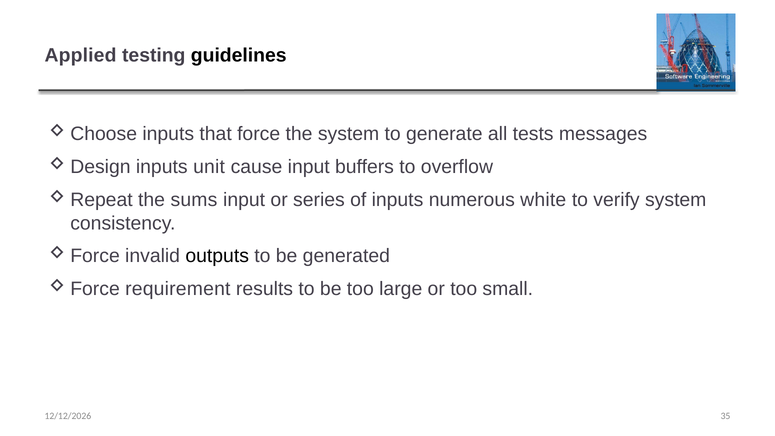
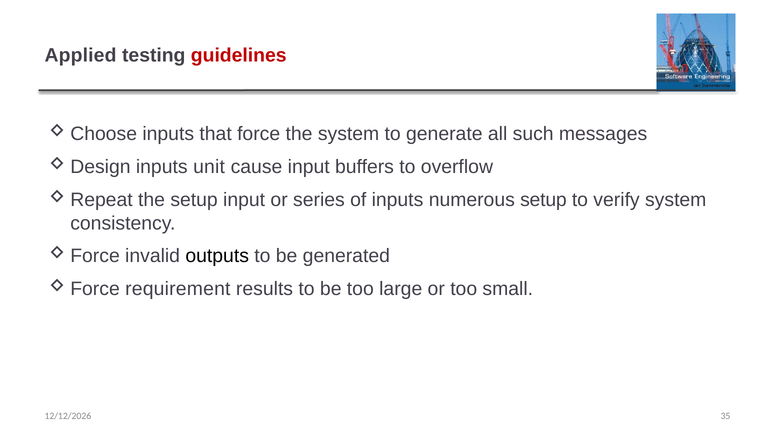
guidelines colour: black -> red
tests: tests -> such
the sums: sums -> setup
numerous white: white -> setup
